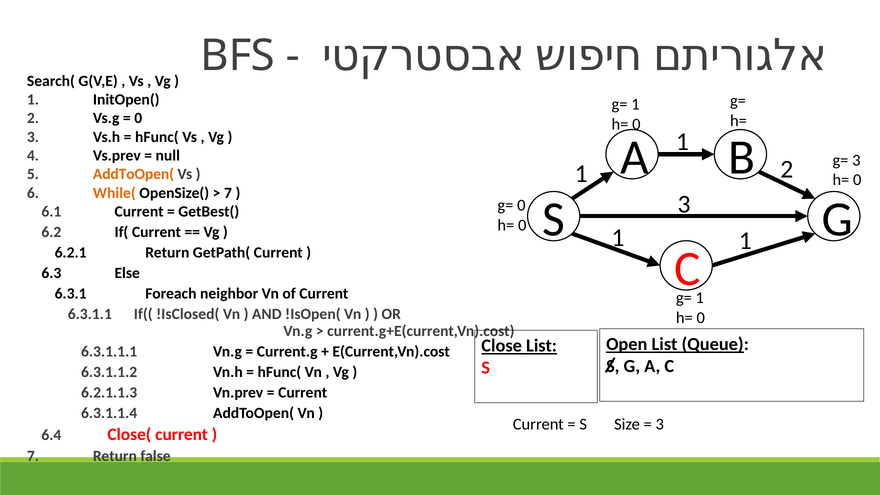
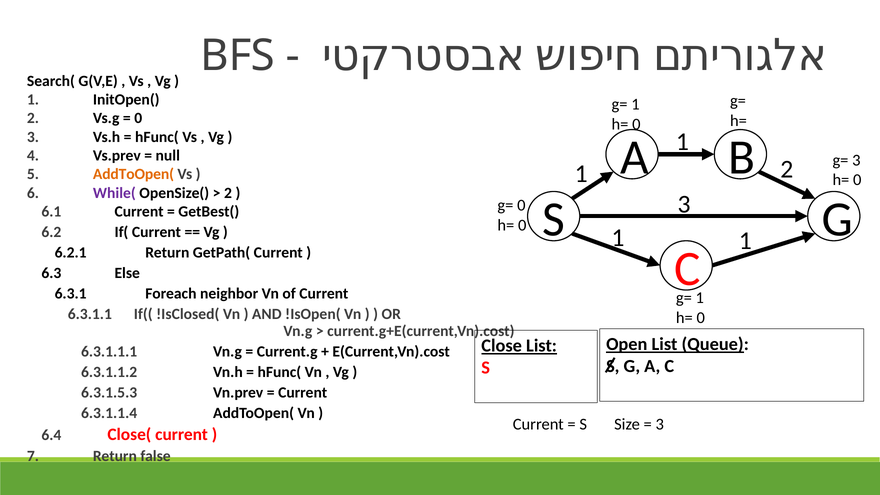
While( colour: orange -> purple
7 at (228, 193): 7 -> 2
6.2.1.1.3: 6.2.1.1.3 -> 6.3.1.5.3
